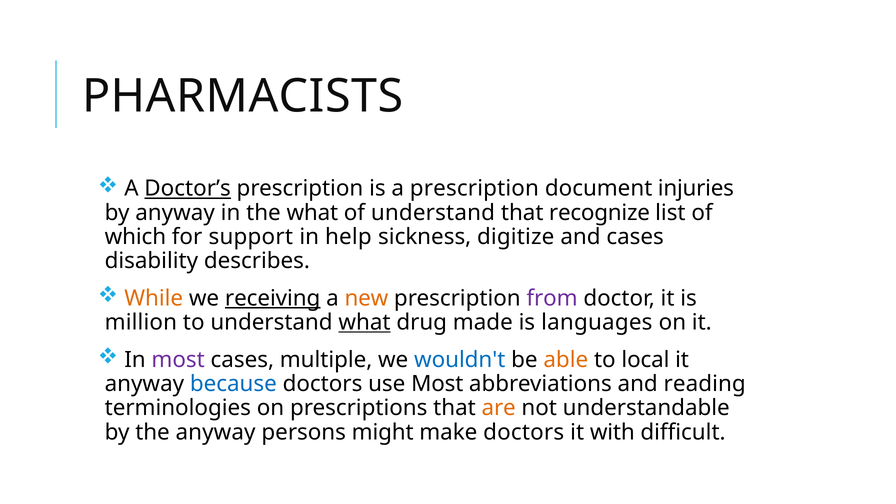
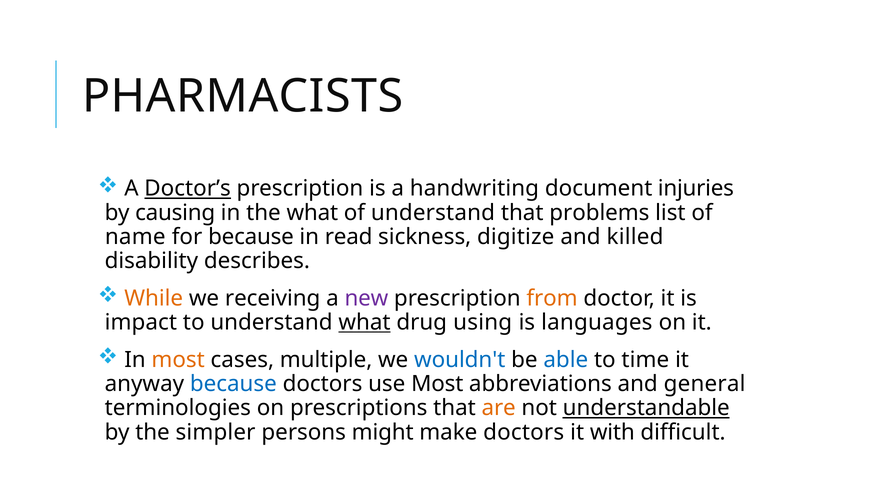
a prescription: prescription -> handwriting
by anyway: anyway -> causing
recognize: recognize -> problems
which: which -> name
for support: support -> because
help: help -> read
and cases: cases -> killed
receiving underline: present -> none
new colour: orange -> purple
from colour: purple -> orange
million: million -> impact
made: made -> using
most at (178, 360) colour: purple -> orange
able colour: orange -> blue
local: local -> time
reading: reading -> general
understandable underline: none -> present
the anyway: anyway -> simpler
